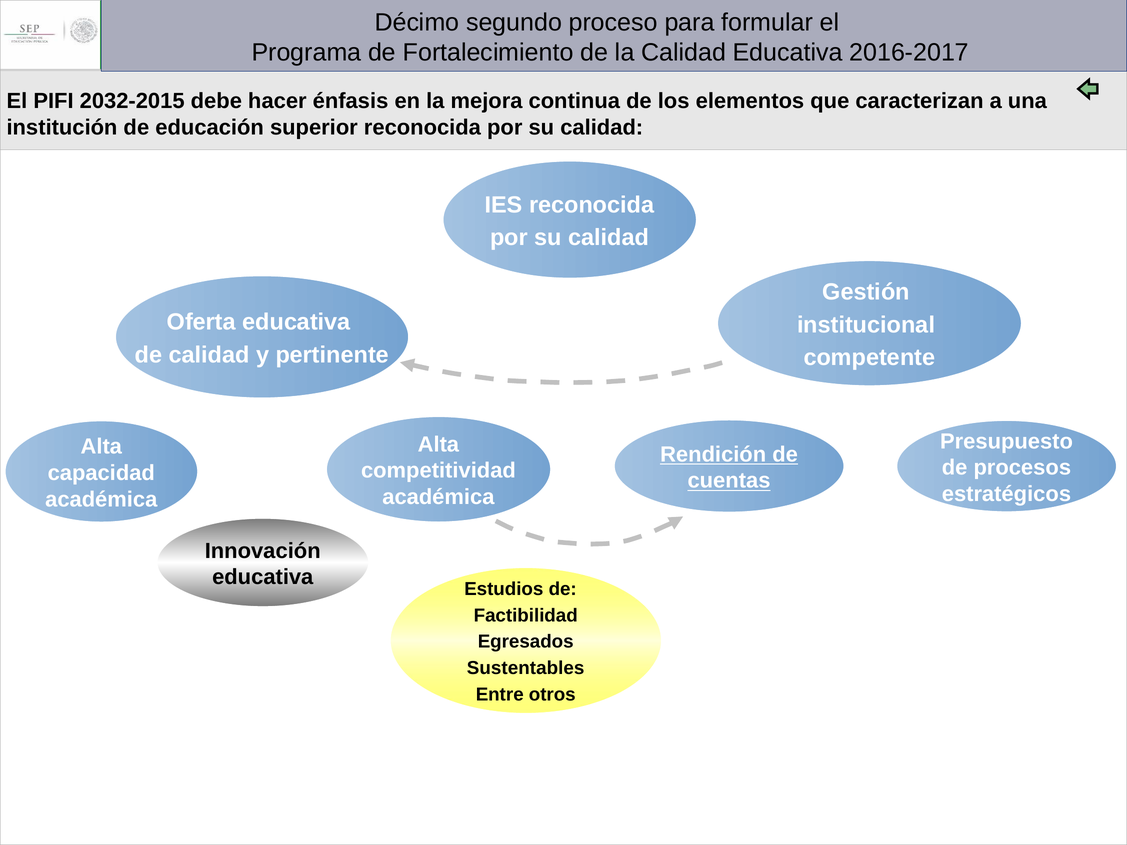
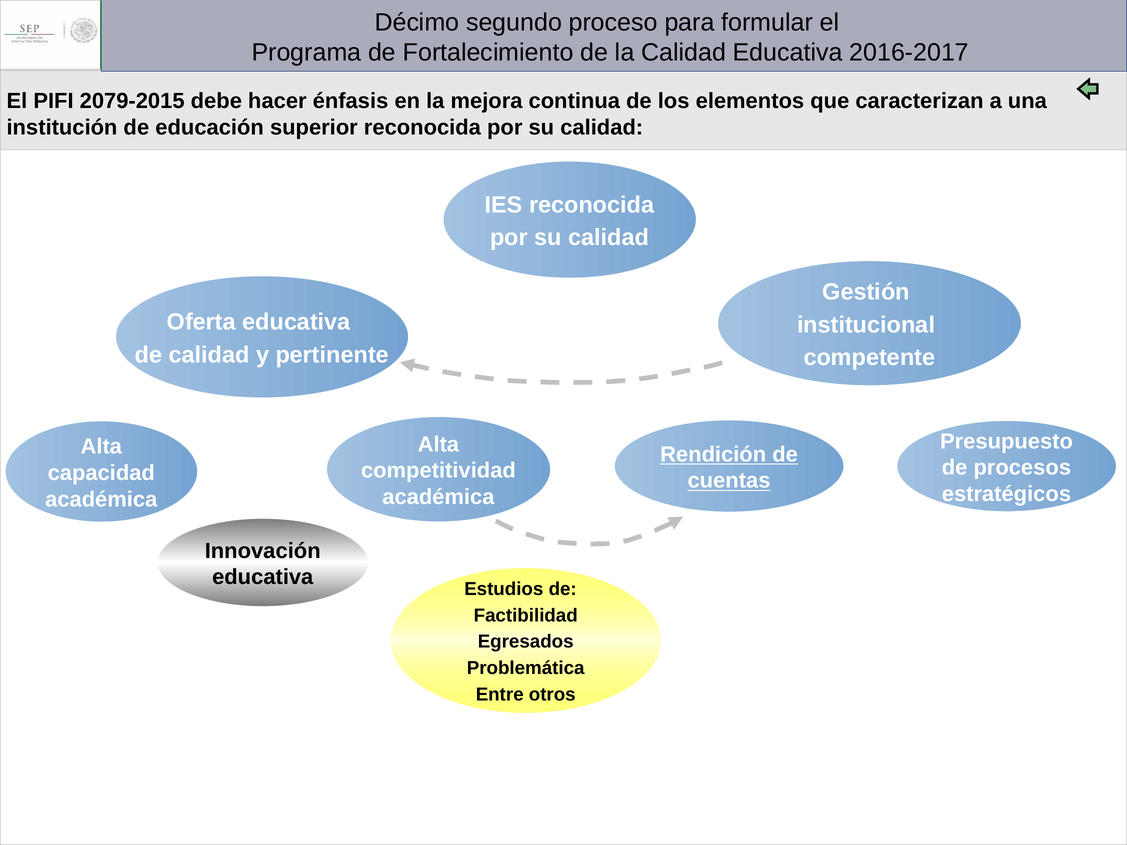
2032-2015: 2032-2015 -> 2079-2015
Sustentables: Sustentables -> Problemática
